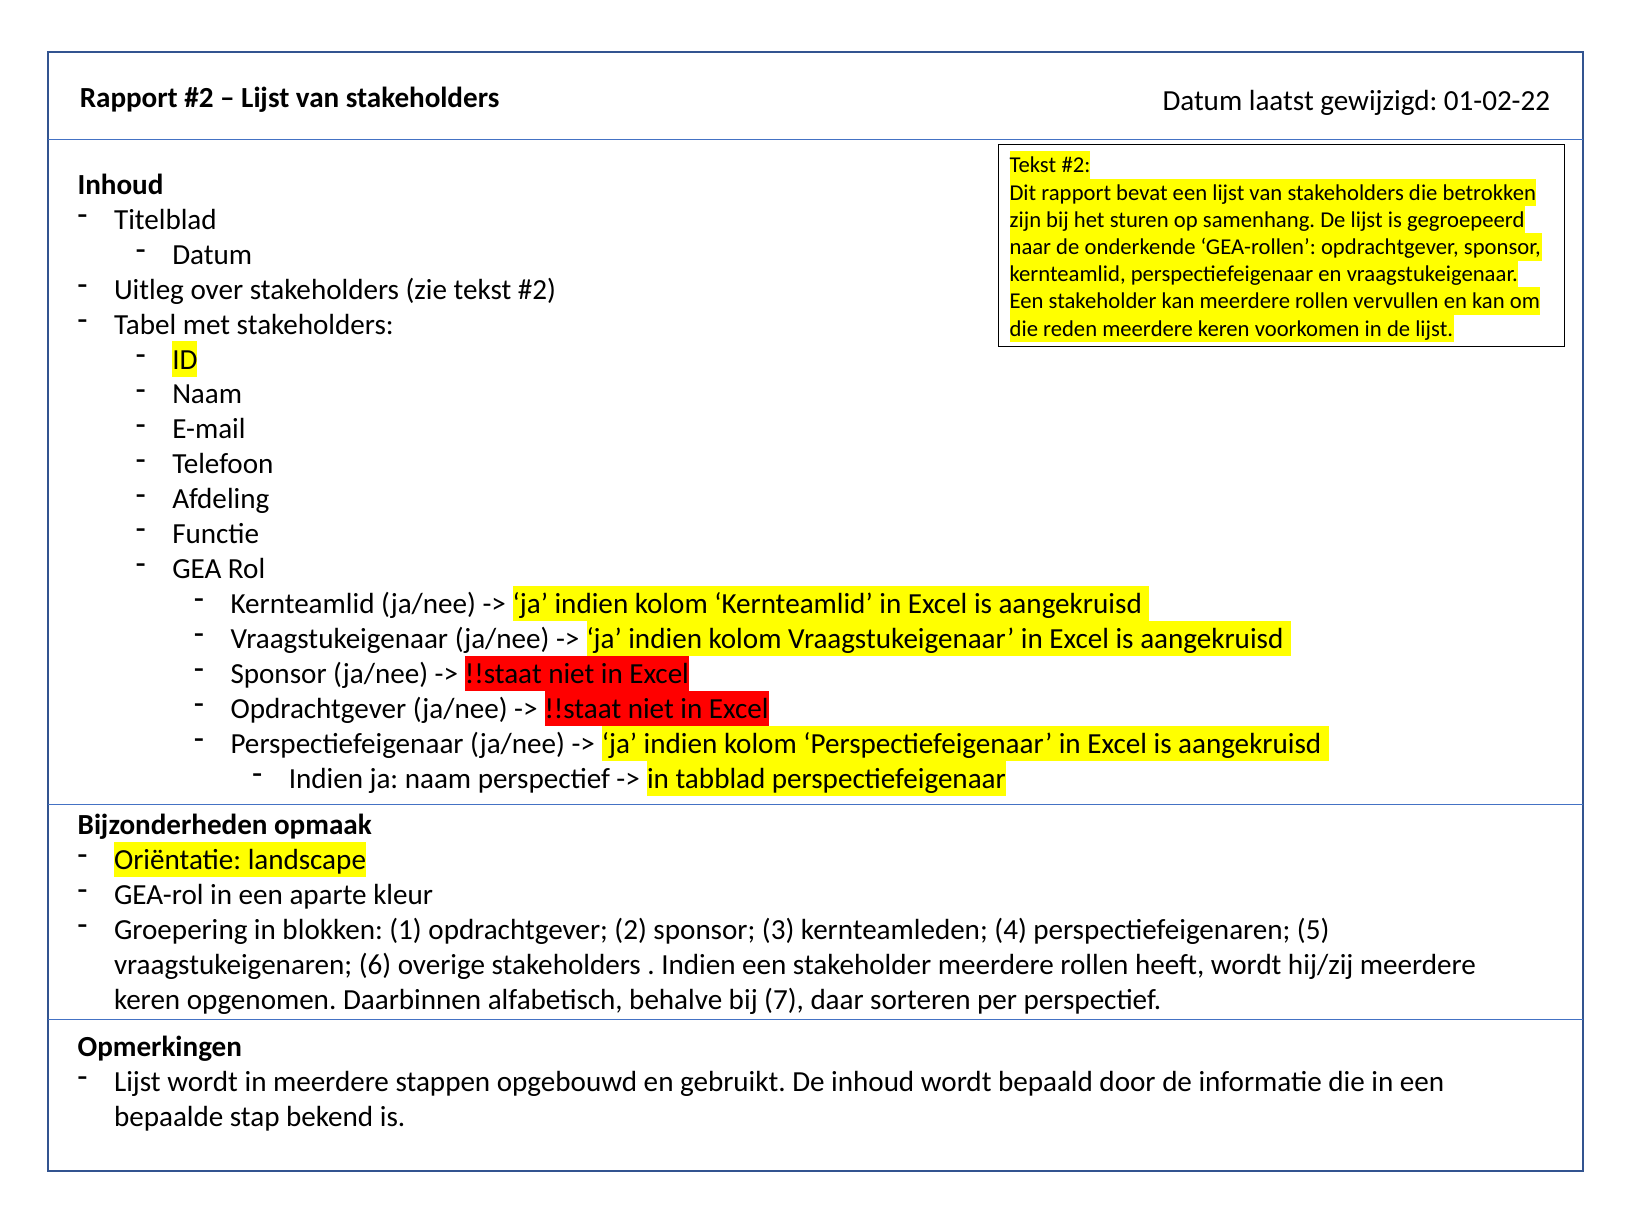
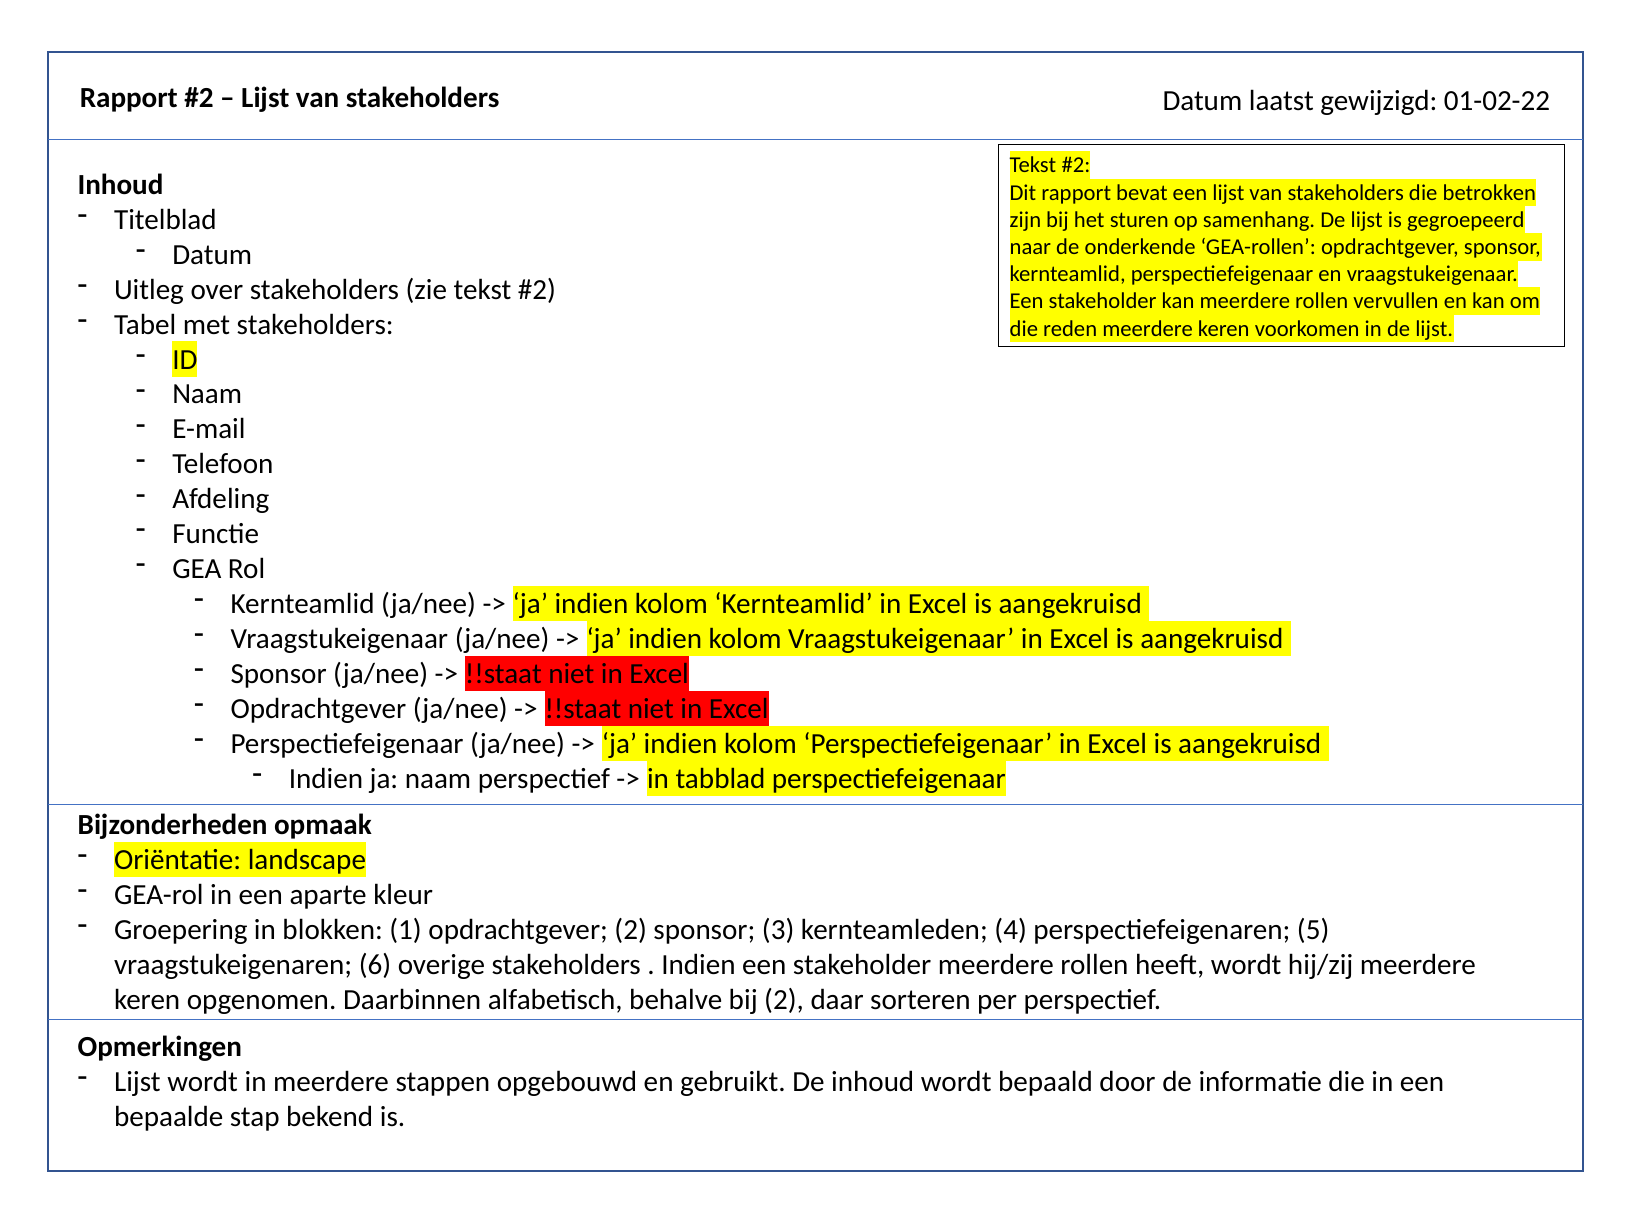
bij 7: 7 -> 2
